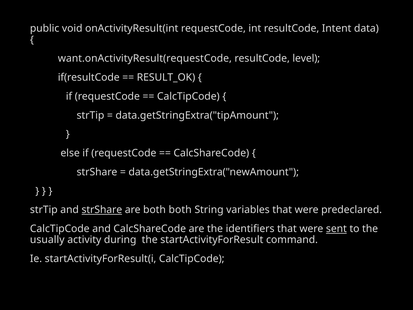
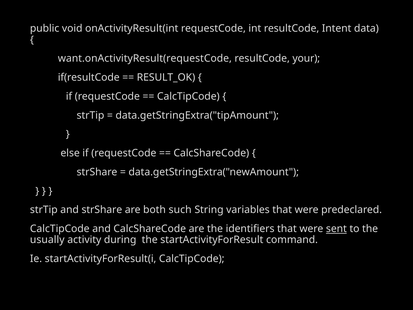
level: level -> your
strShare at (102, 210) underline: present -> none
both both: both -> such
